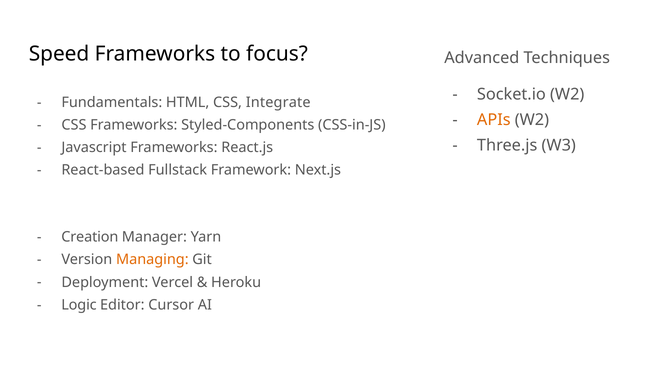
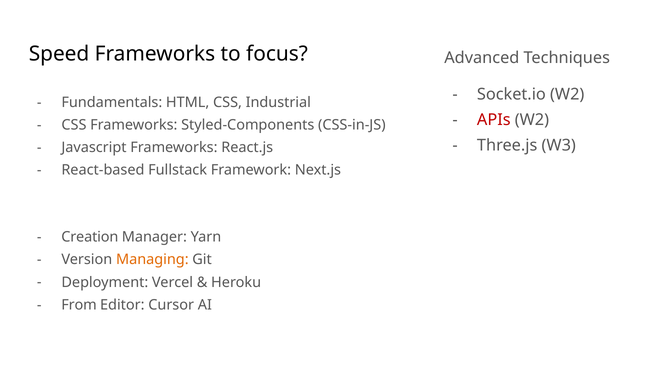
Integrate: Integrate -> Industrial
APIs colour: orange -> red
Logic: Logic -> From
